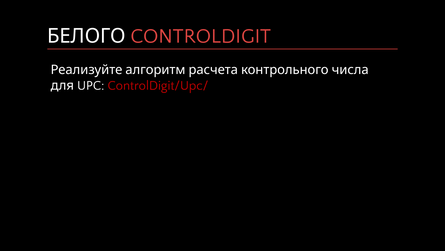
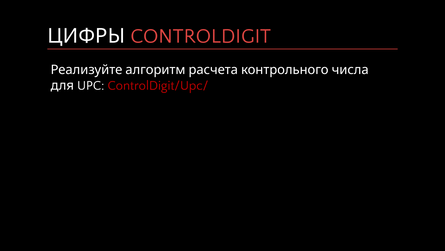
БЕЛОГО: БЕЛОГО -> ЦИФРЫ
